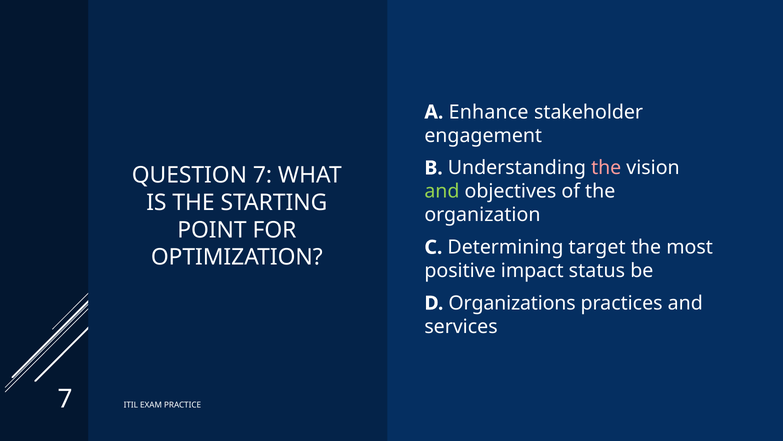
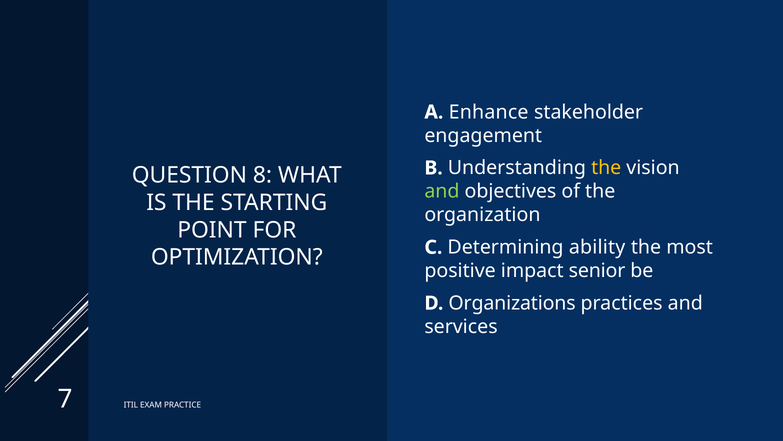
the at (606, 168) colour: pink -> yellow
QUESTION 7: 7 -> 8
target: target -> ability
status: status -> senior
